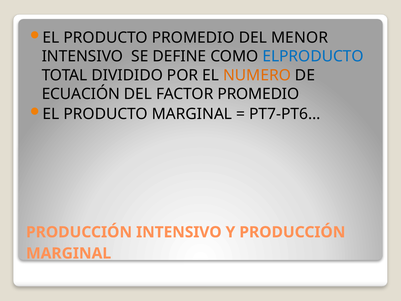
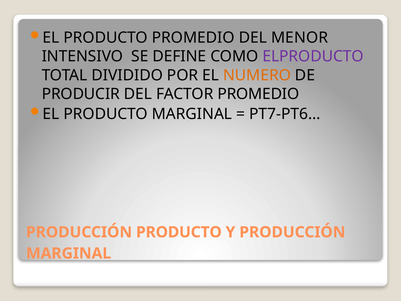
ELPRODUCTO colour: blue -> purple
ECUACIÓN: ECUACIÓN -> PRODUCIR
PRODUCCIÓN INTENSIVO: INTENSIVO -> PRODUCTO
